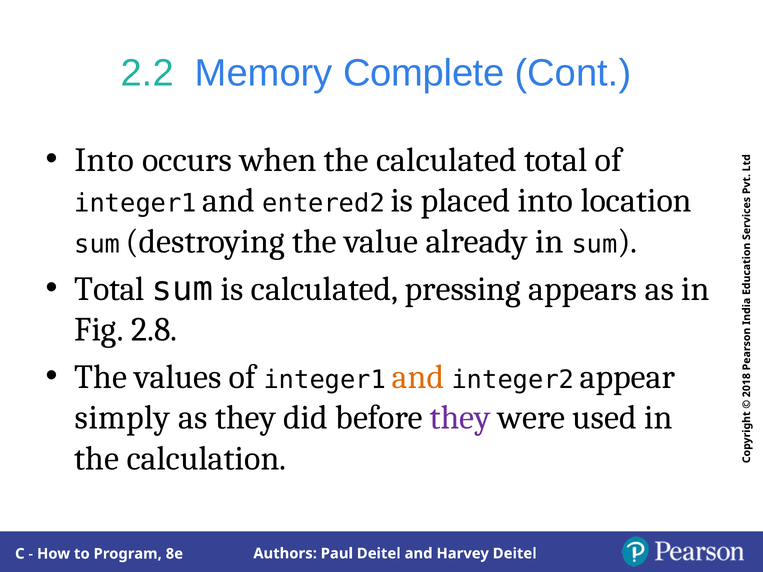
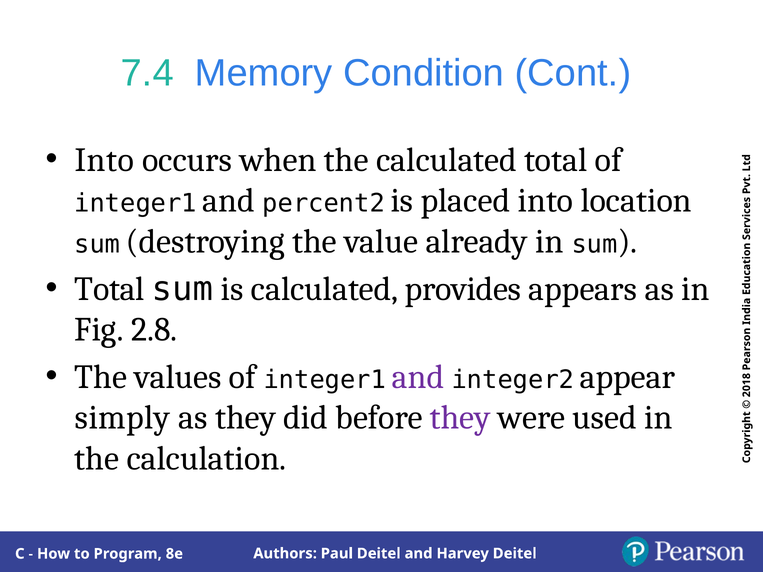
2.2: 2.2 -> 7.4
Complete: Complete -> Condition
entered2: entered2 -> percent2
pressing: pressing -> provides
and at (418, 377) colour: orange -> purple
